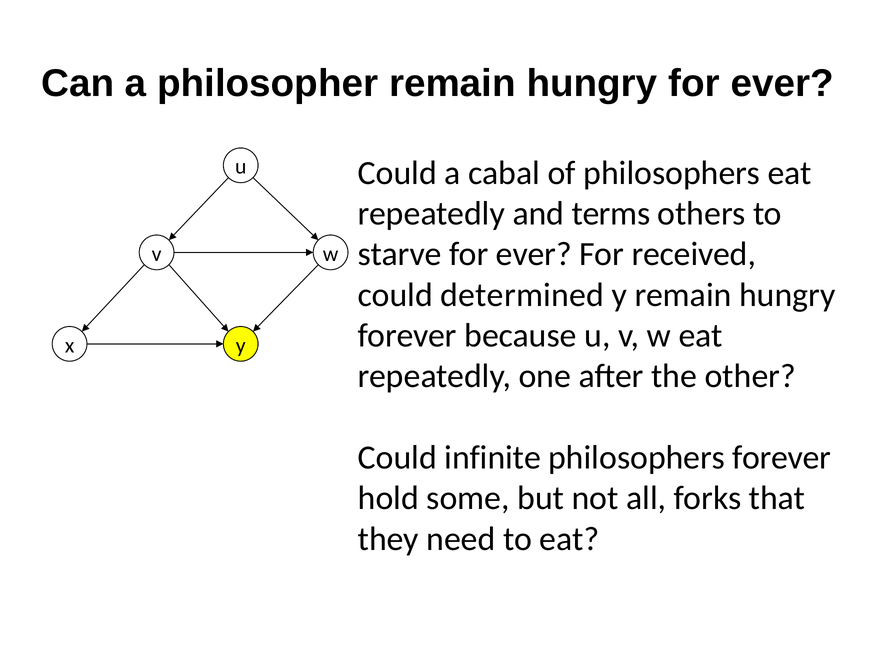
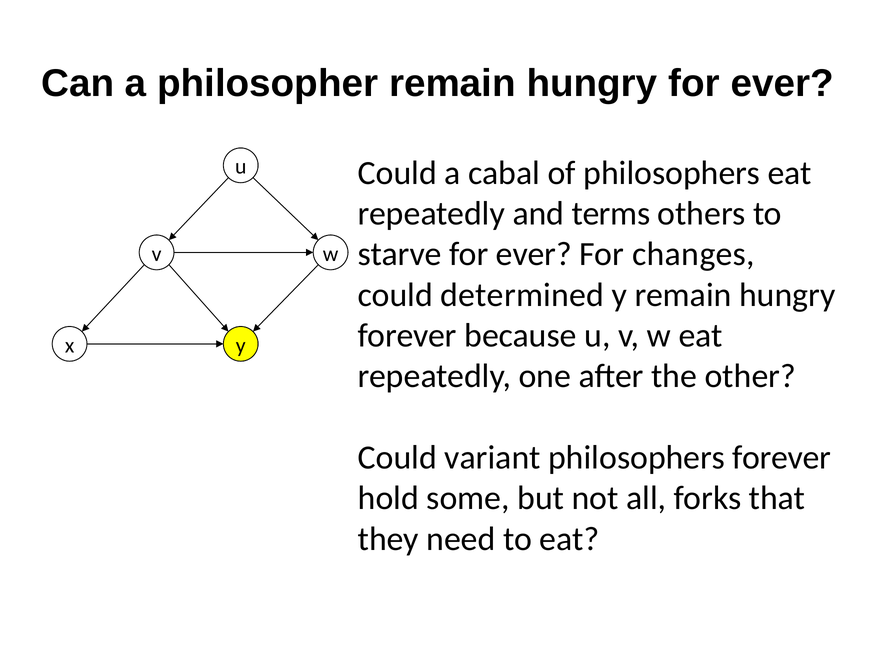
received: received -> changes
infinite: infinite -> variant
